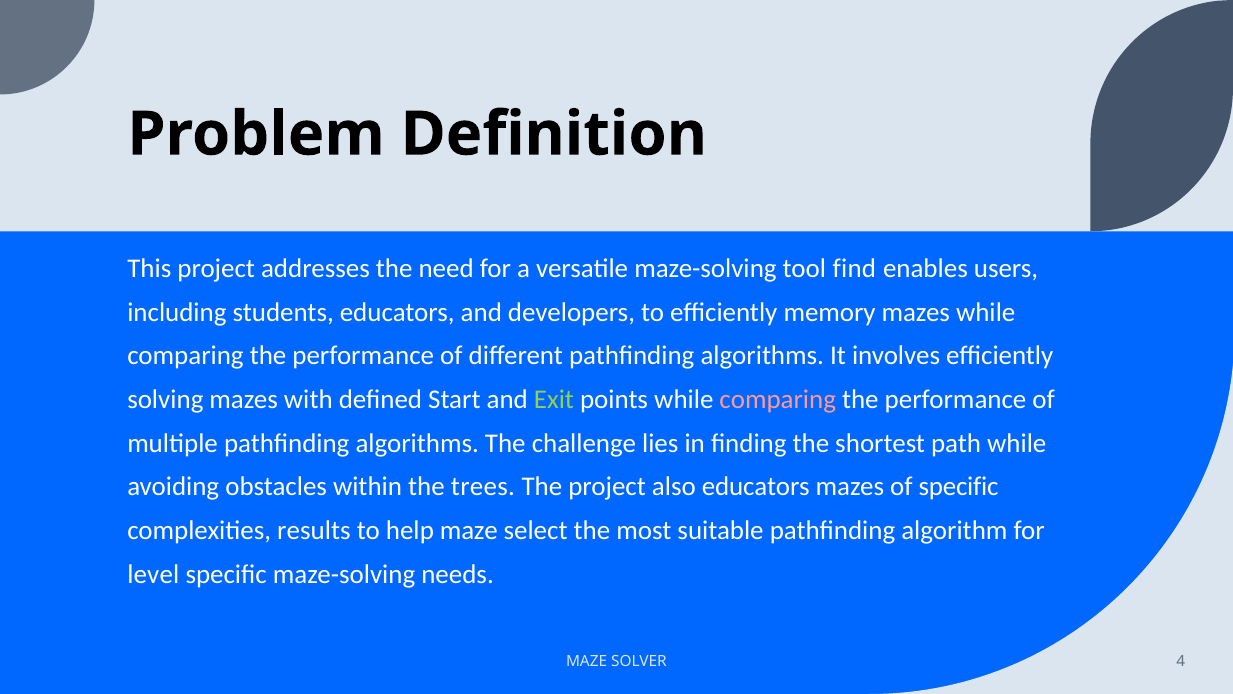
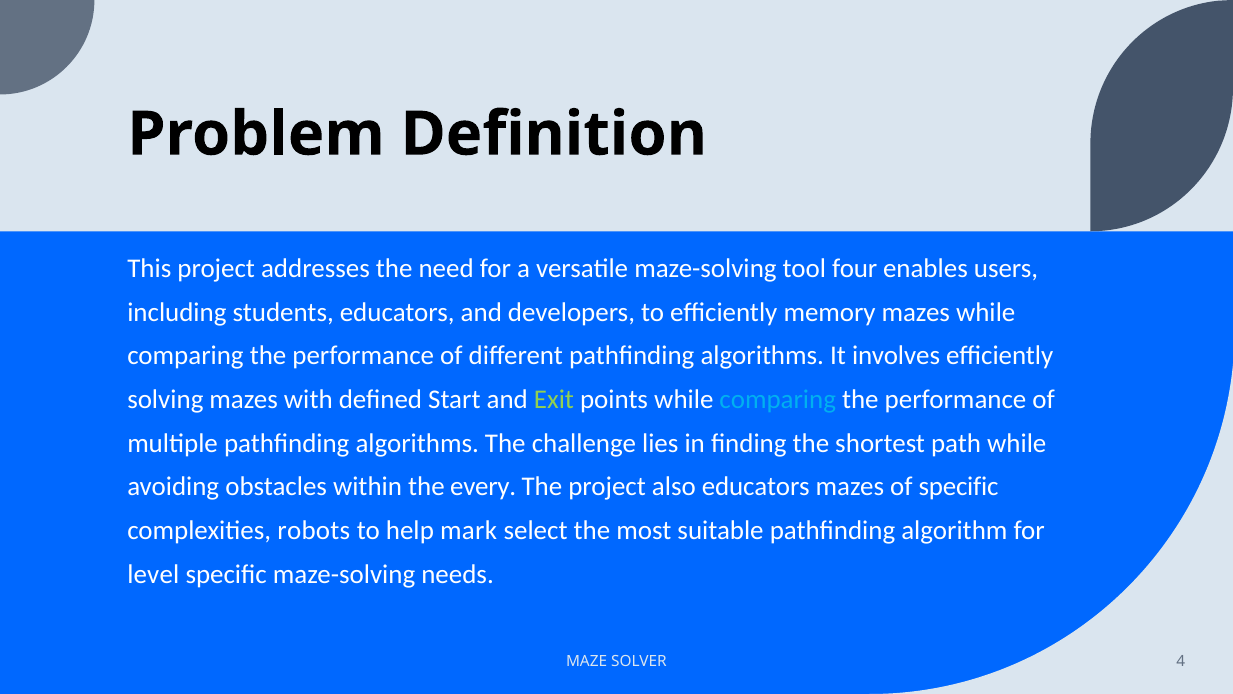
find: find -> four
comparing at (778, 399) colour: pink -> light blue
trees: trees -> every
results: results -> robots
help maze: maze -> mark
